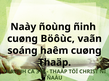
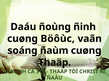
Naày: Naày -> Daáu
haêm: haêm -> ñaùm
